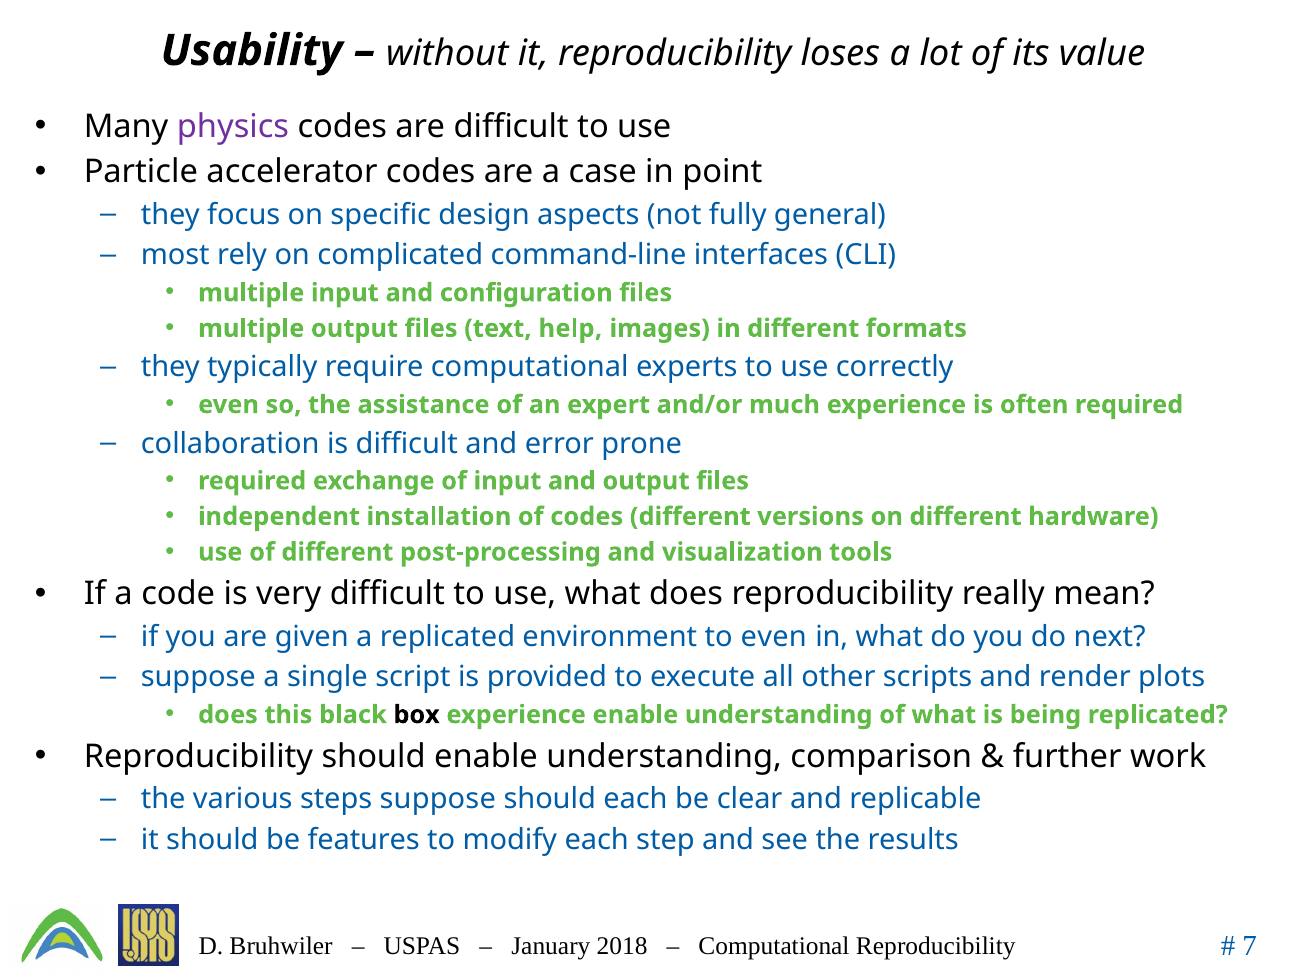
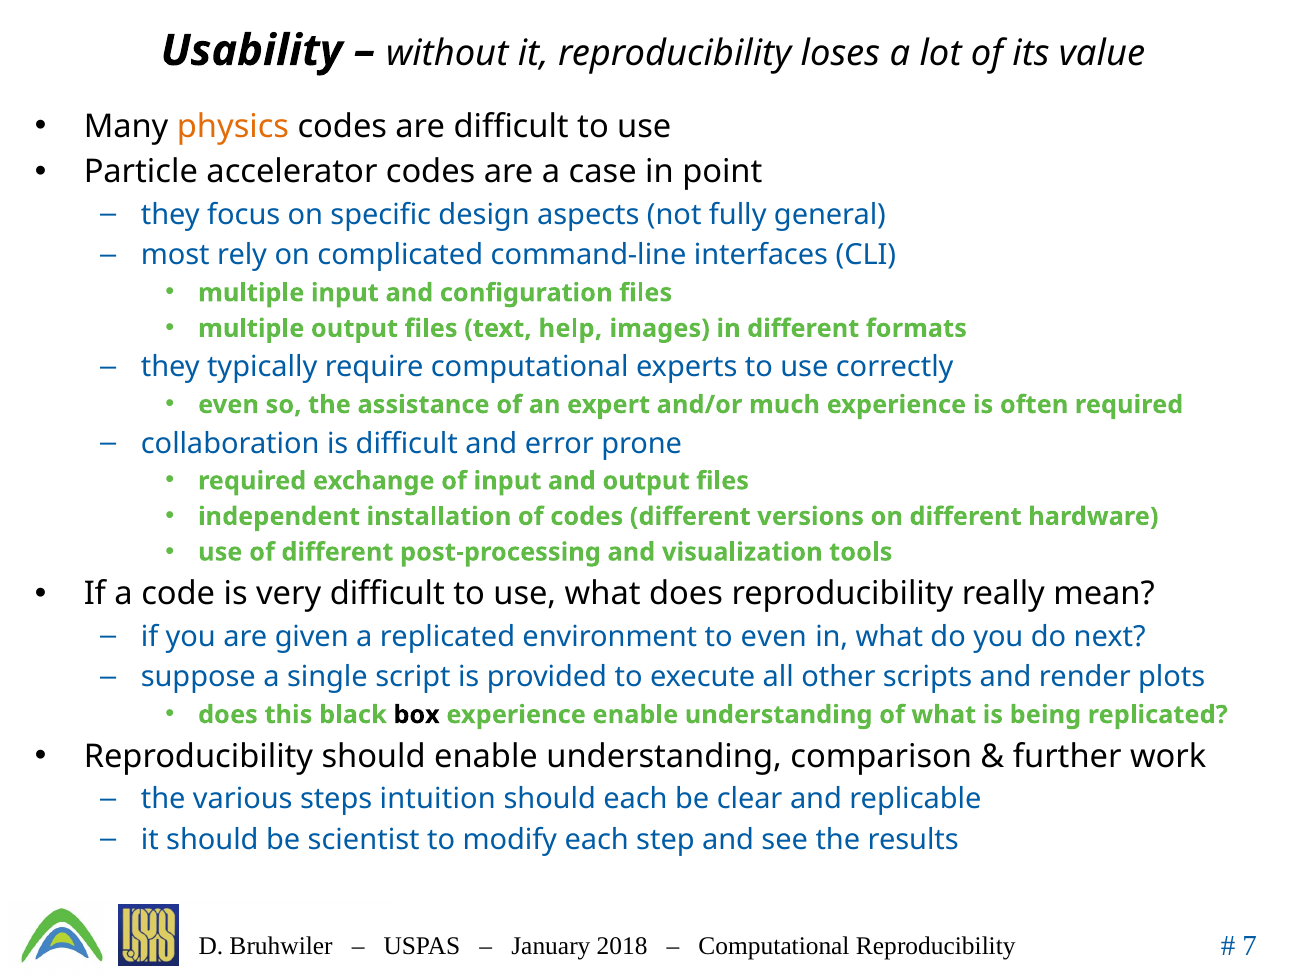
physics colour: purple -> orange
steps suppose: suppose -> intuition
features: features -> scientist
